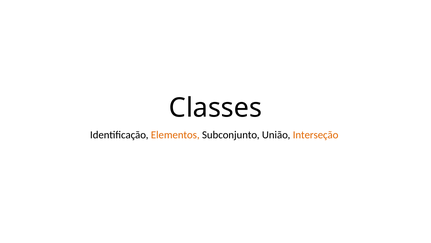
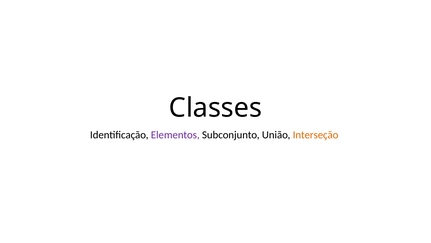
Elementos colour: orange -> purple
